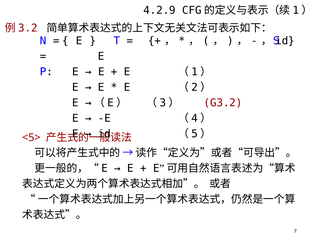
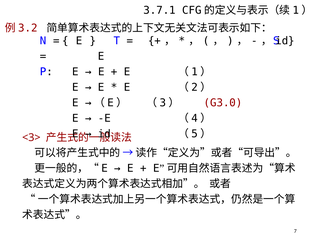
4.2.9: 4.2.9 -> 3.7.1
G3.2: G3.2 -> G3.0
<5>: <5> -> <3>
